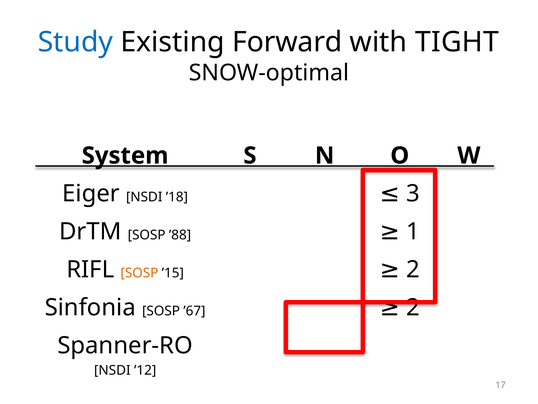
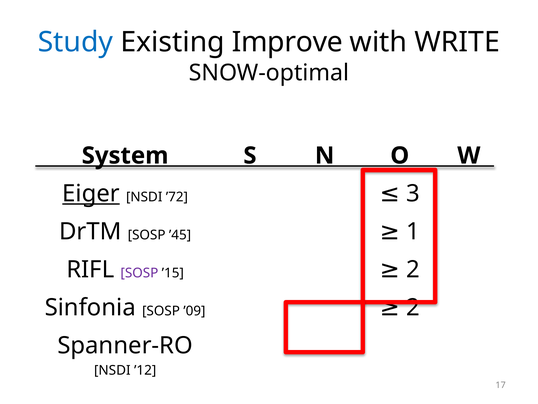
Forward: Forward -> Improve
TIGHT: TIGHT -> WRITE
Eiger underline: none -> present
’18: ’18 -> ’72
’88: ’88 -> ’45
SOSP at (139, 273) colour: orange -> purple
’67: ’67 -> ’09
